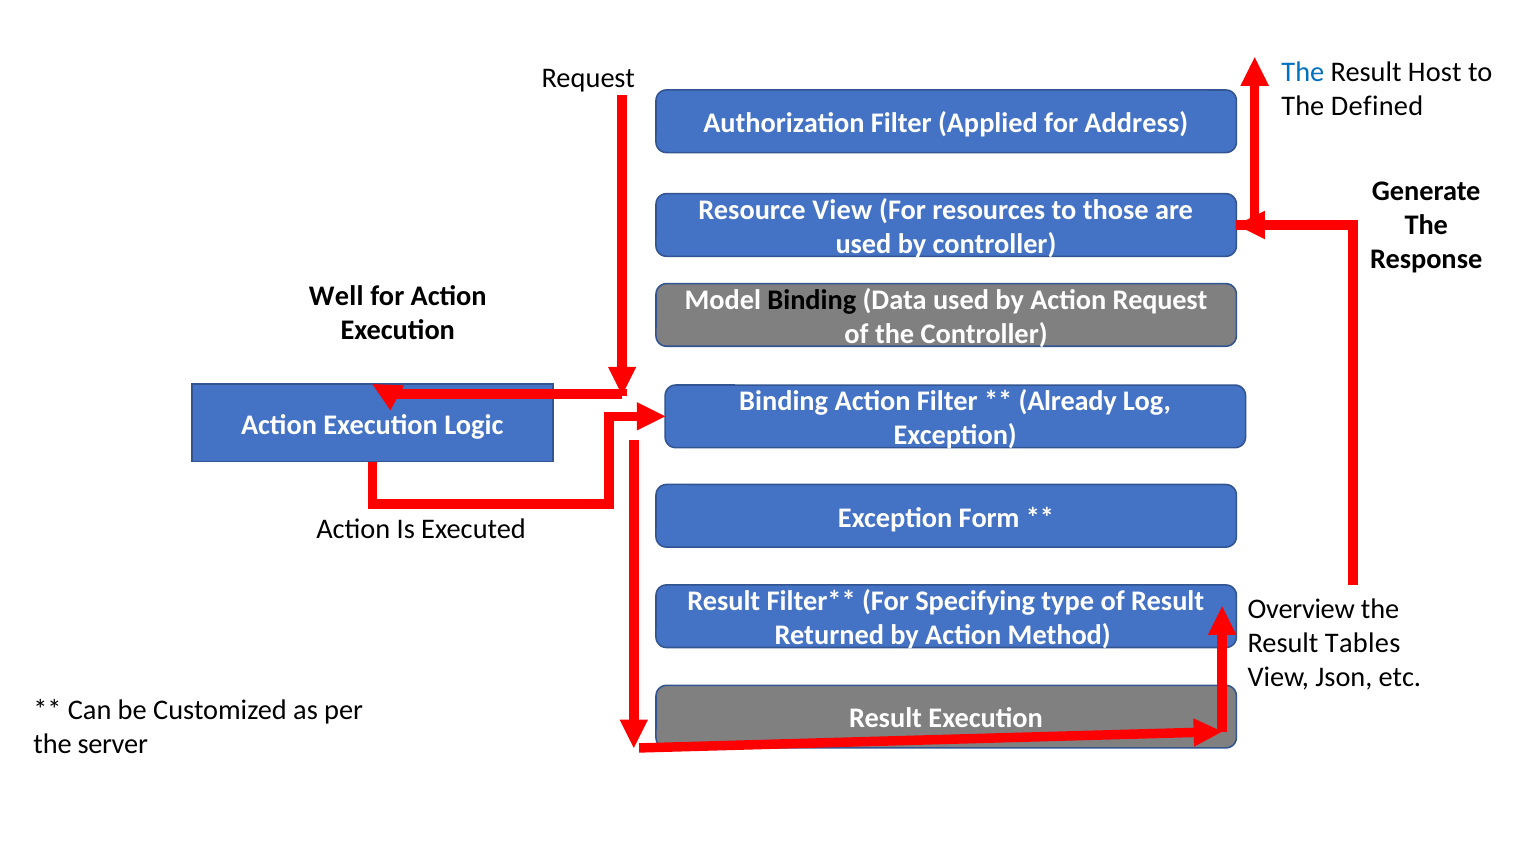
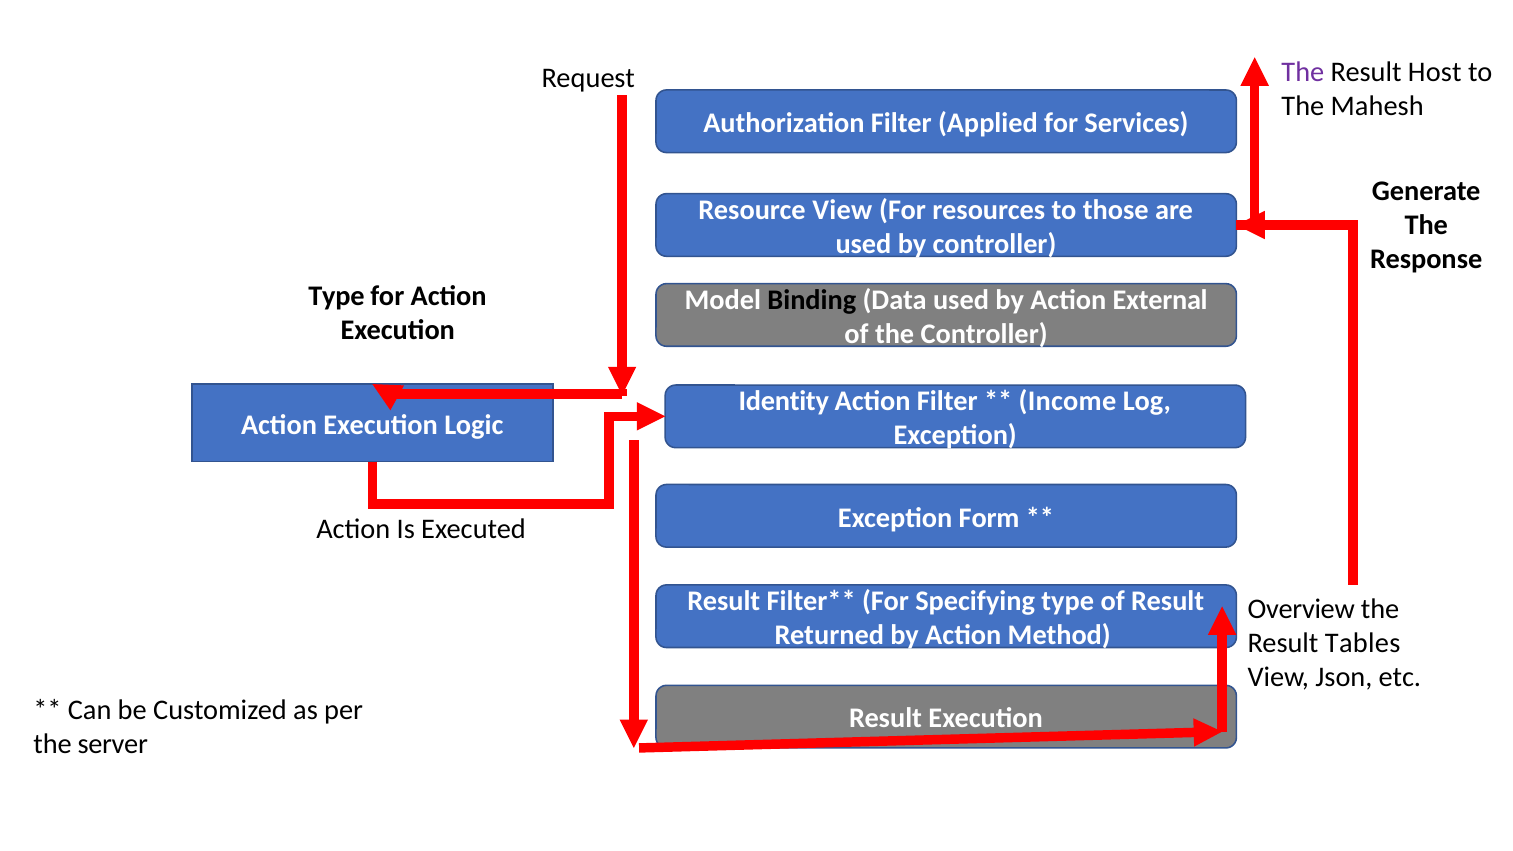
The at (1303, 72) colour: blue -> purple
Defined: Defined -> Mahesh
Address: Address -> Services
Well at (336, 296): Well -> Type
Action Request: Request -> External
Binding at (784, 401): Binding -> Identity
Already: Already -> Income
